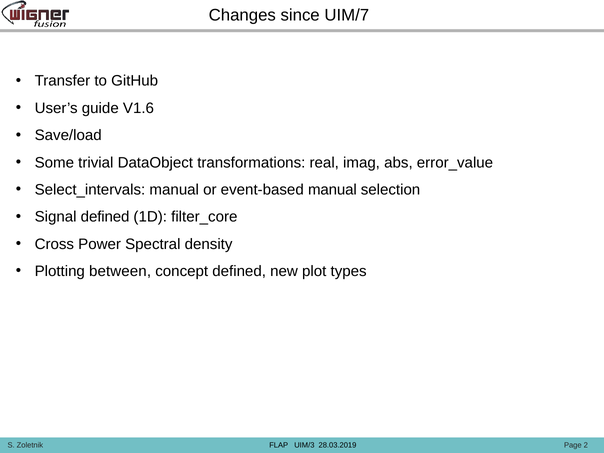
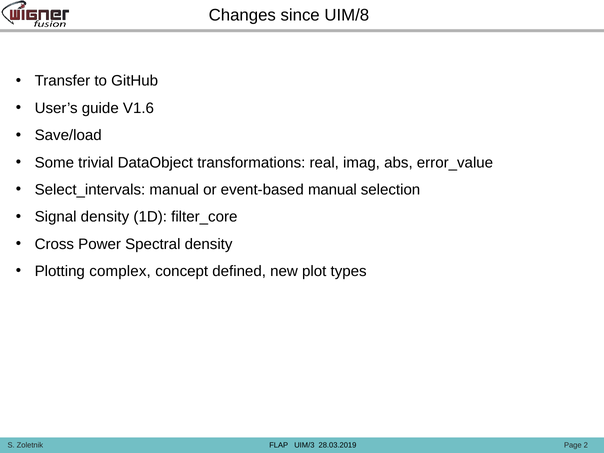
UIM/7: UIM/7 -> UIM/8
Signal defined: defined -> density
between: between -> complex
